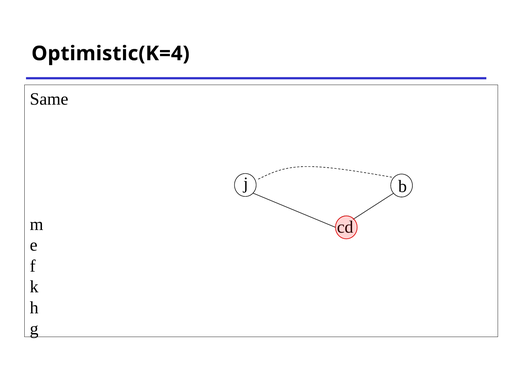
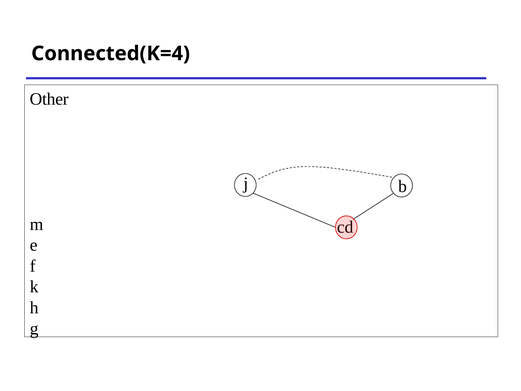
Optimistic(K=4: Optimistic(K=4 -> Connected(K=4
Same: Same -> Other
